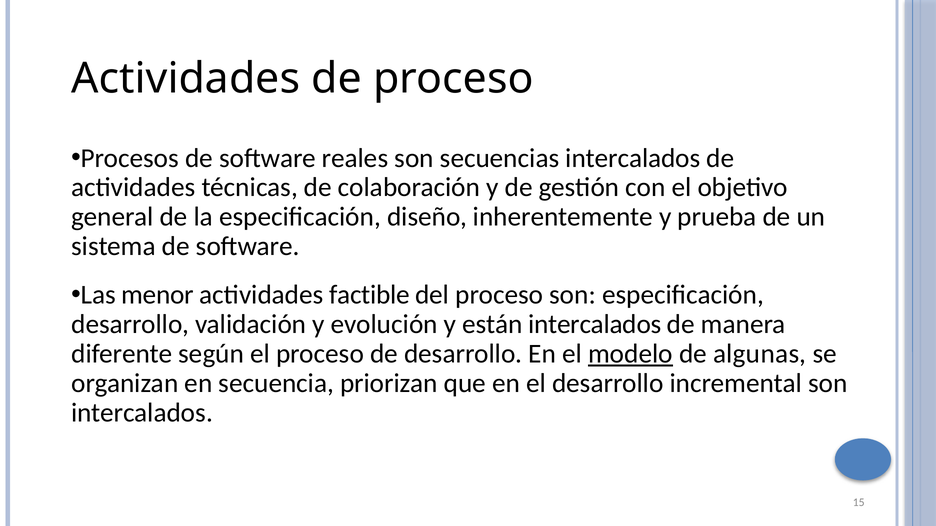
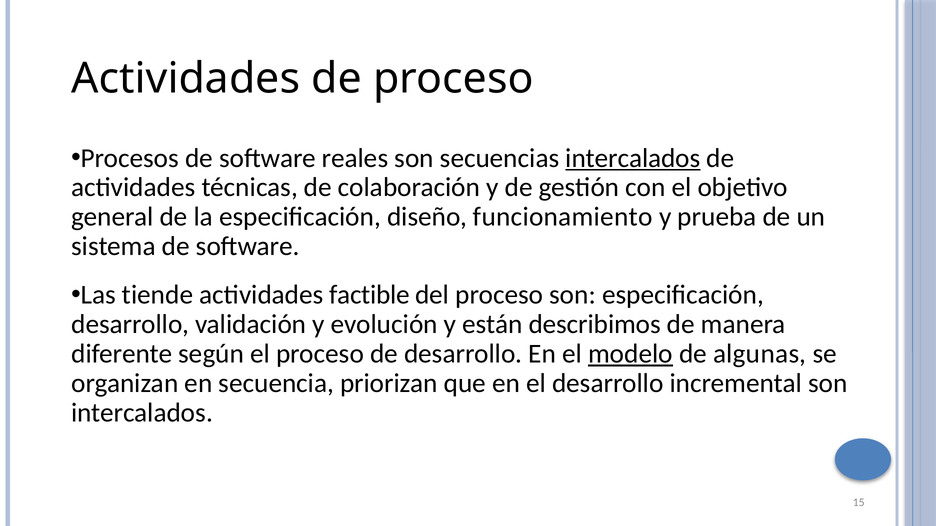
intercalados at (633, 158) underline: none -> present
inherentemente: inherentemente -> funcionamiento
menor: menor -> tiende
están intercalados: intercalados -> describimos
